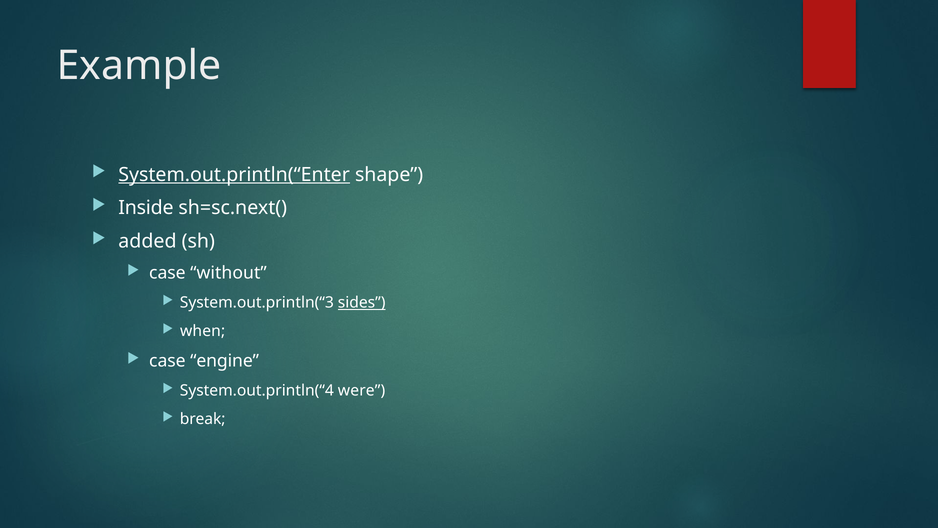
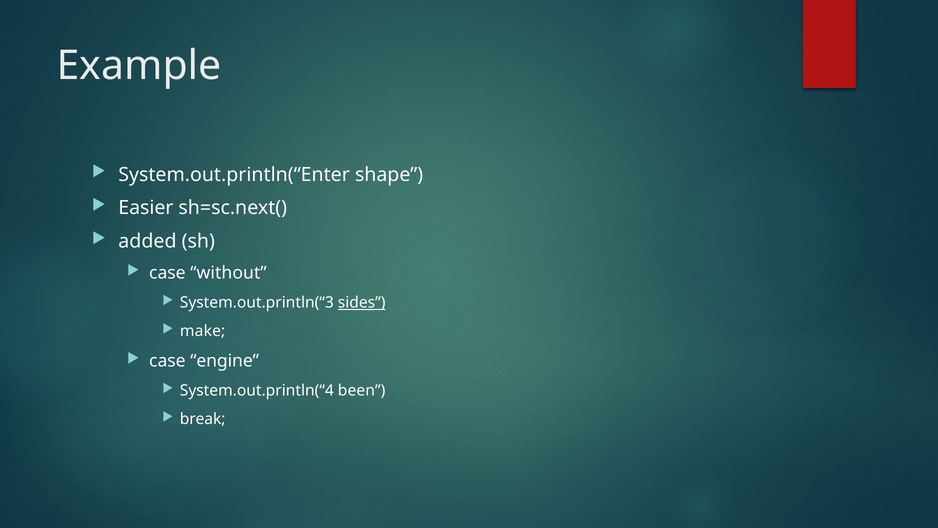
System.out.println(“Enter underline: present -> none
Inside: Inside -> Easier
when: when -> make
were: were -> been
